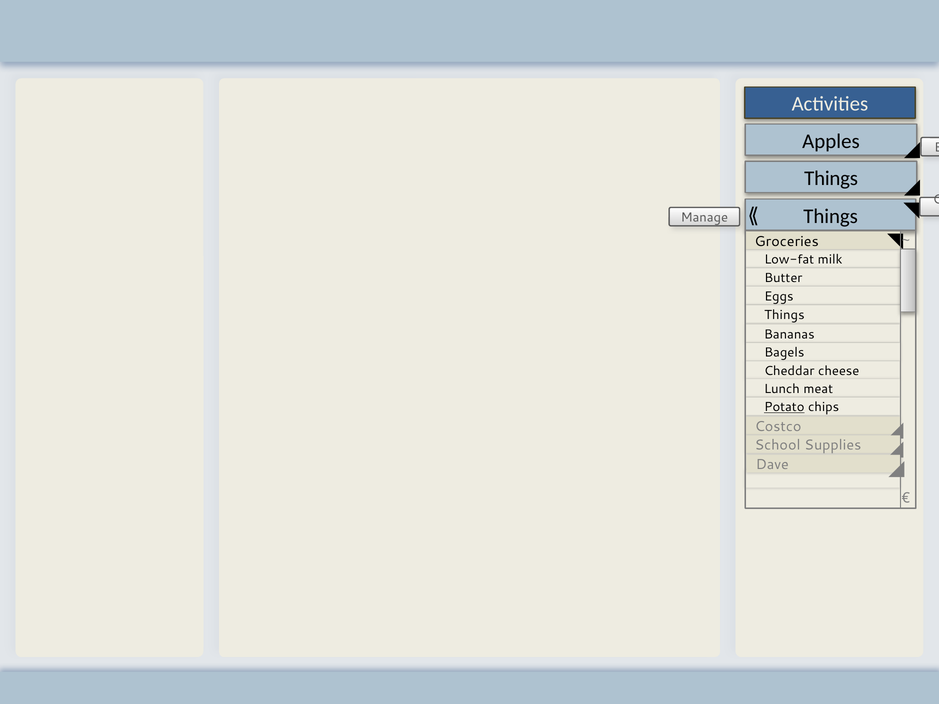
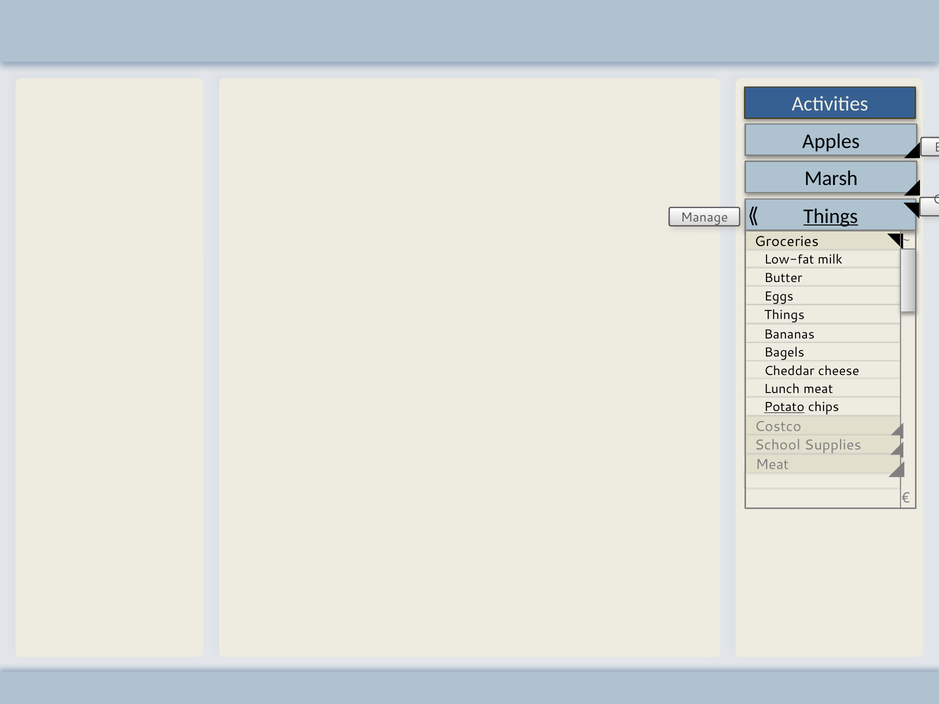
Things at (831, 178): Things -> Marsh
Things at (831, 216) underline: none -> present
Dave at (772, 465): Dave -> Meat
